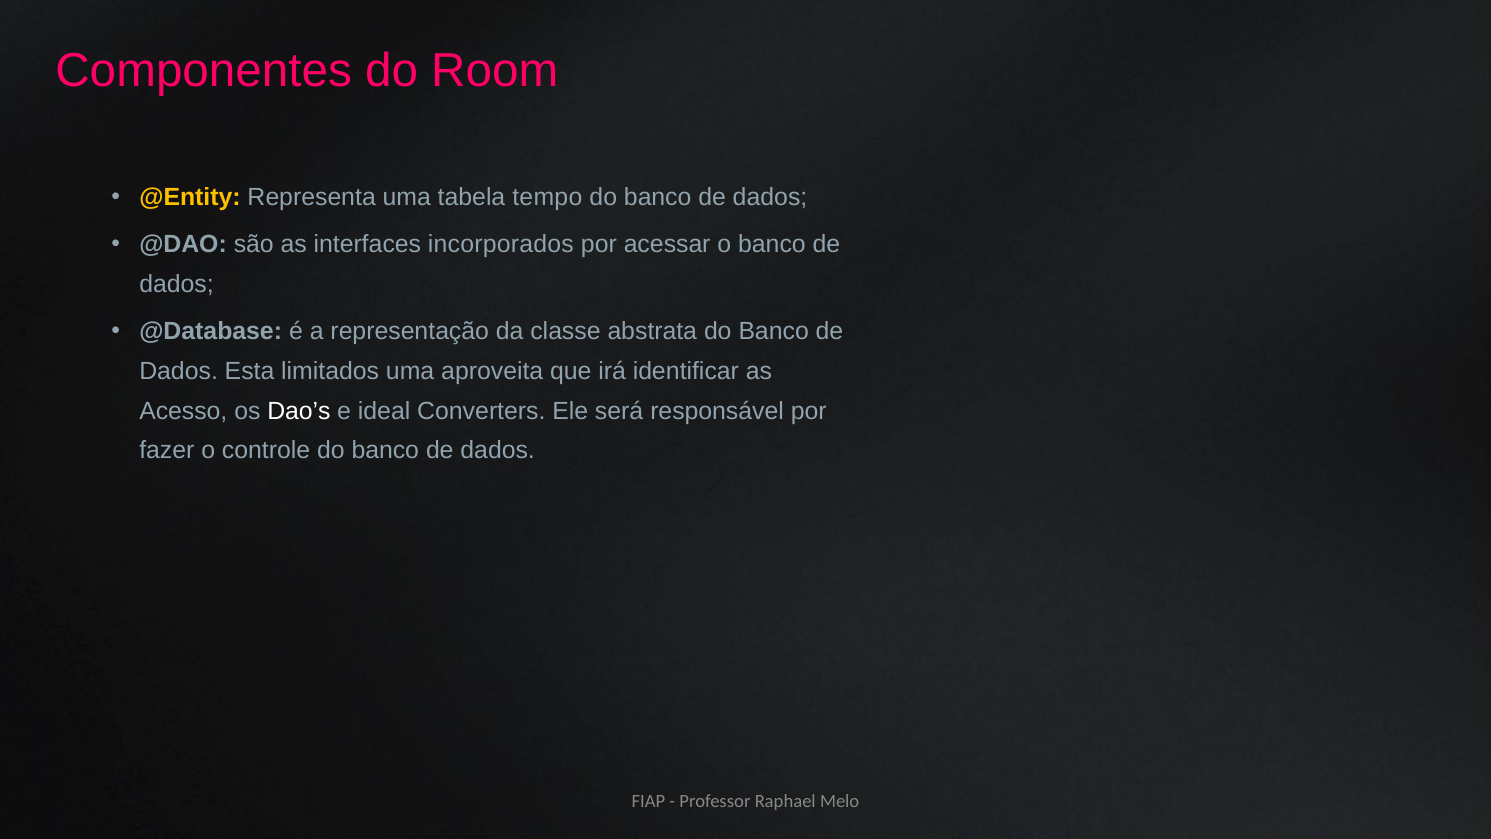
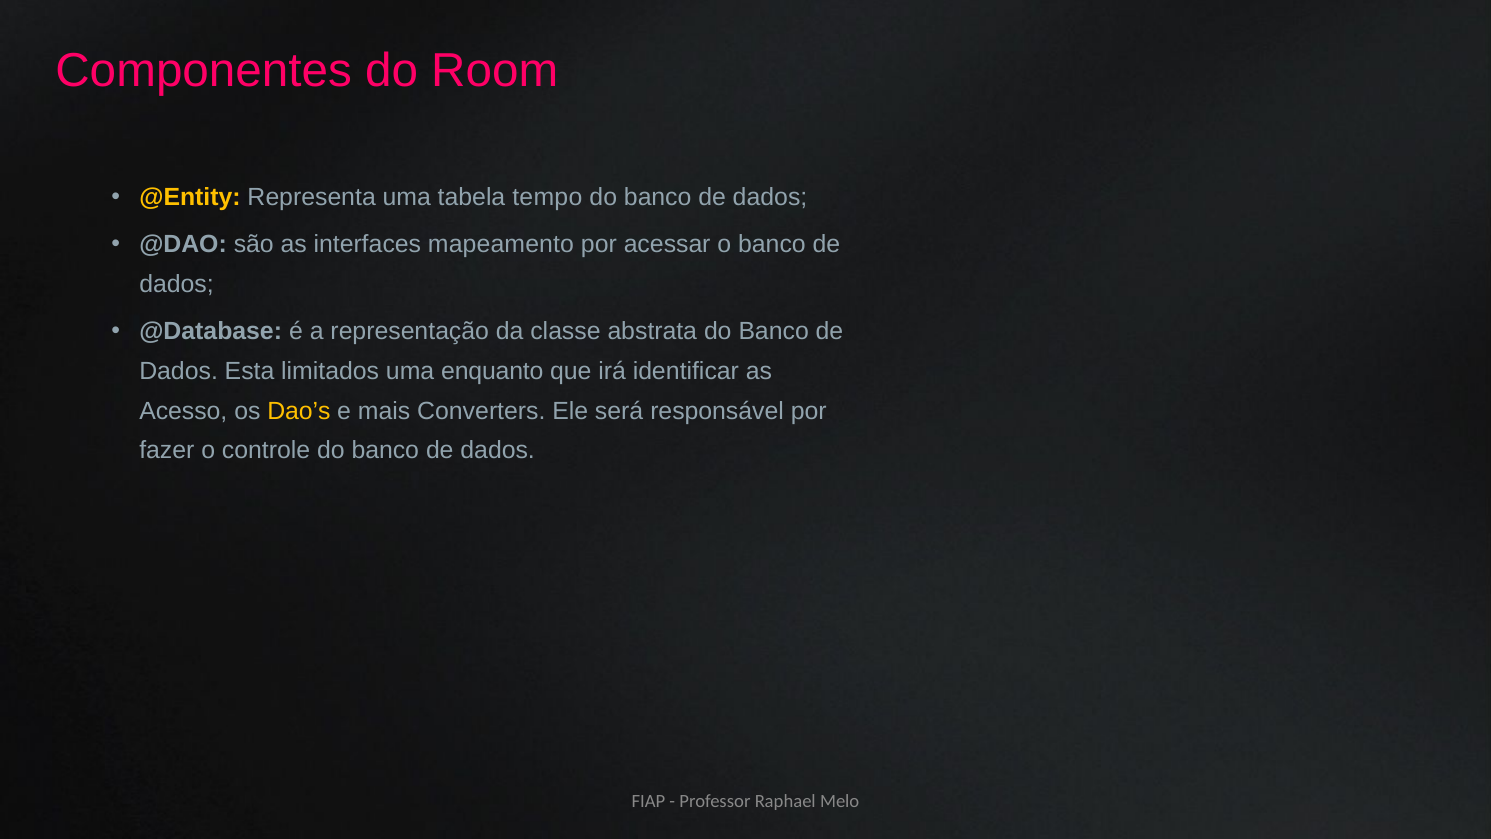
incorporados: incorporados -> mapeamento
aproveita: aproveita -> enquanto
Dao’s colour: white -> yellow
ideal: ideal -> mais
